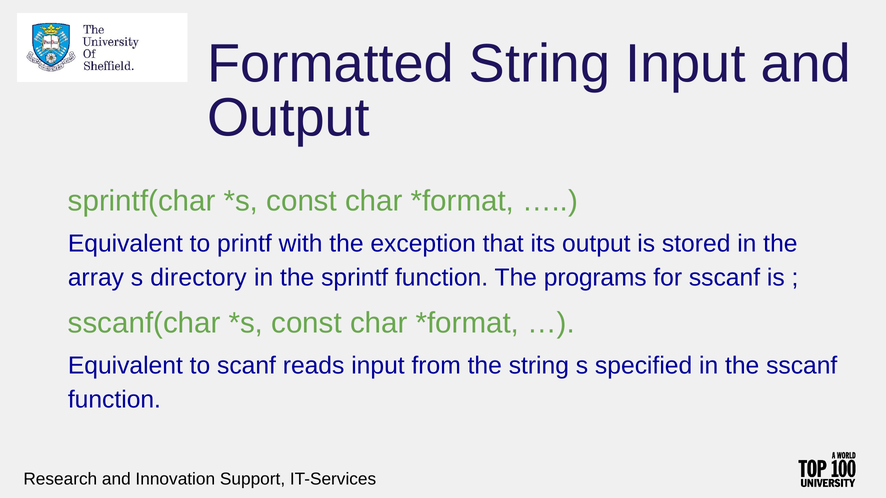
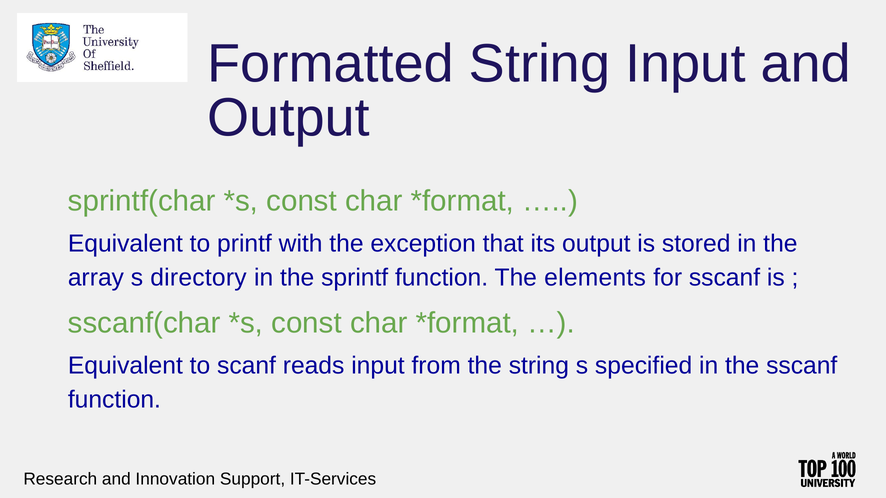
programs: programs -> elements
